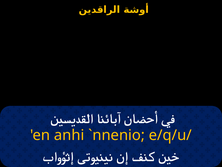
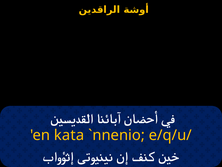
anhi: anhi -> kata
